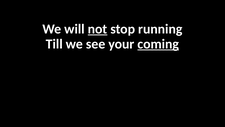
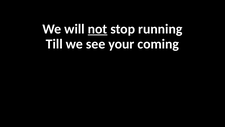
coming underline: present -> none
